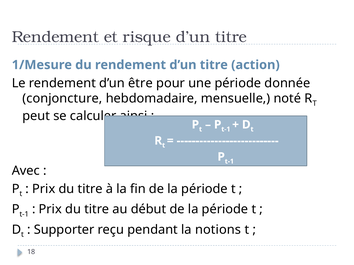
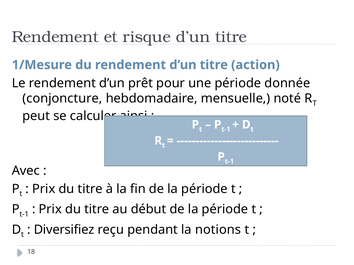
être: être -> prêt
Supporter: Supporter -> Diversifiez
